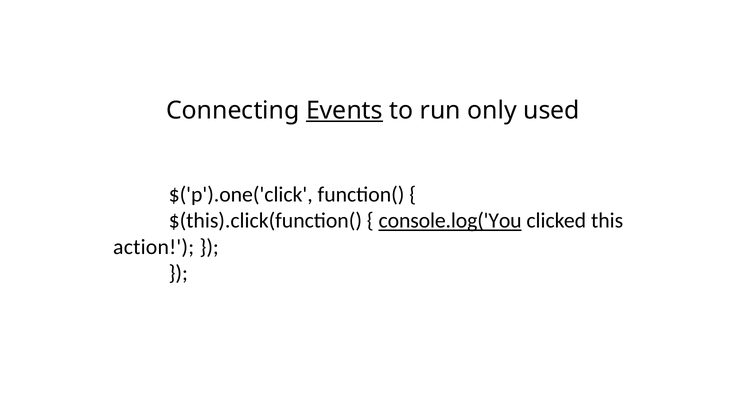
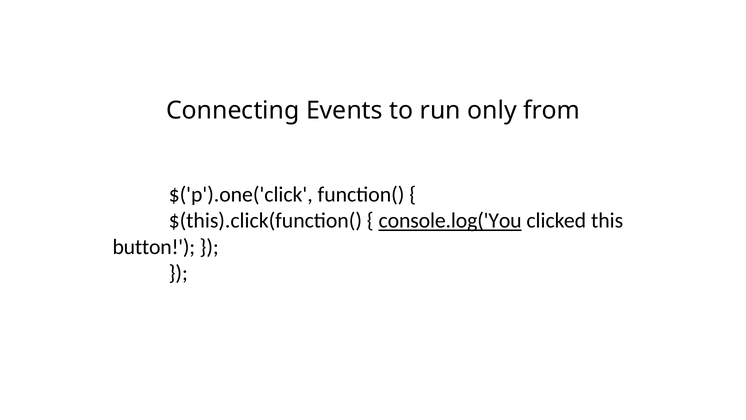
Events underline: present -> none
used: used -> from
action: action -> button
